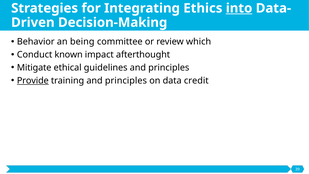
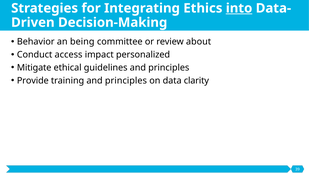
which: which -> about
known: known -> access
afterthought: afterthought -> personalized
Provide underline: present -> none
credit: credit -> clarity
